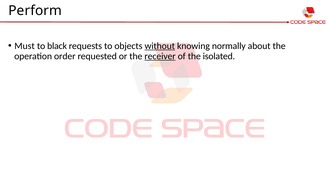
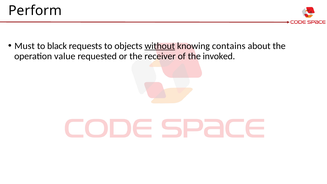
normally: normally -> contains
order: order -> value
receiver underline: present -> none
isolated: isolated -> invoked
